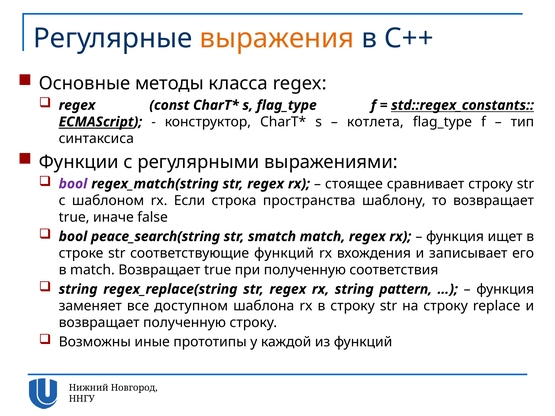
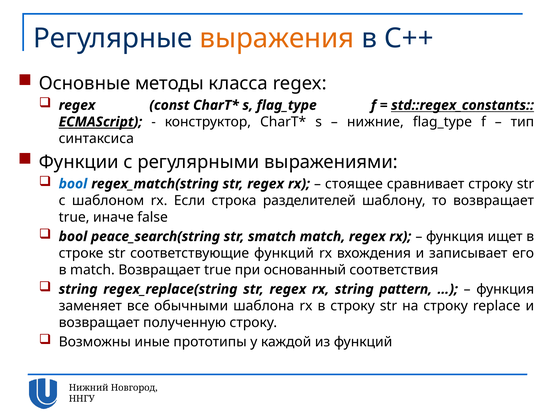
котлета: котлета -> нижние
bool at (73, 184) colour: purple -> blue
пространства: пространства -> разделителей
при полученную: полученную -> основанный
доступном: доступном -> обычными
